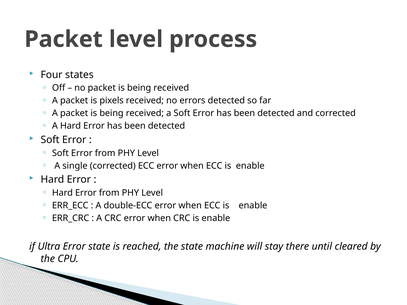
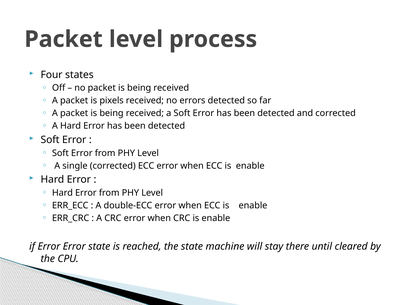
if Ultra: Ultra -> Error
